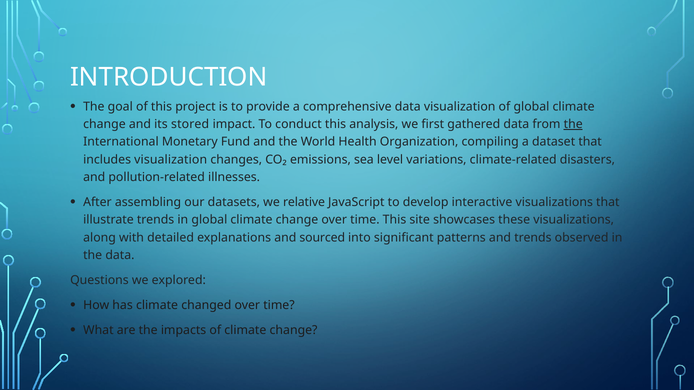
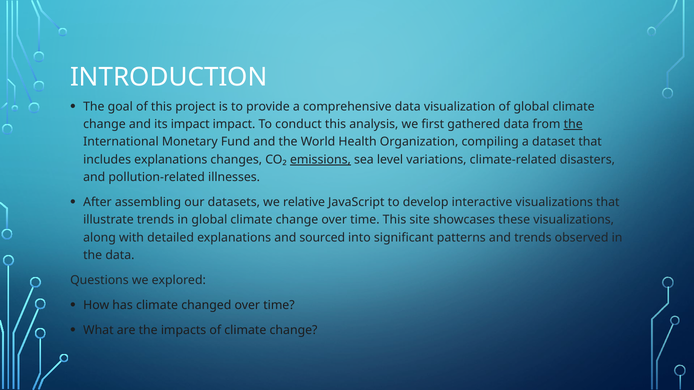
its stored: stored -> impact
includes visualization: visualization -> explanations
emissions underline: none -> present
